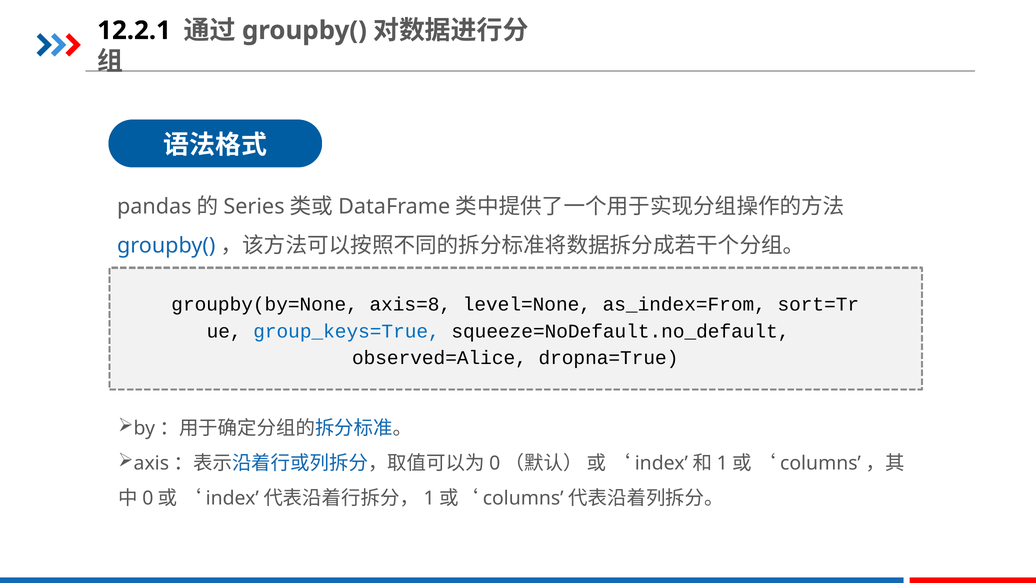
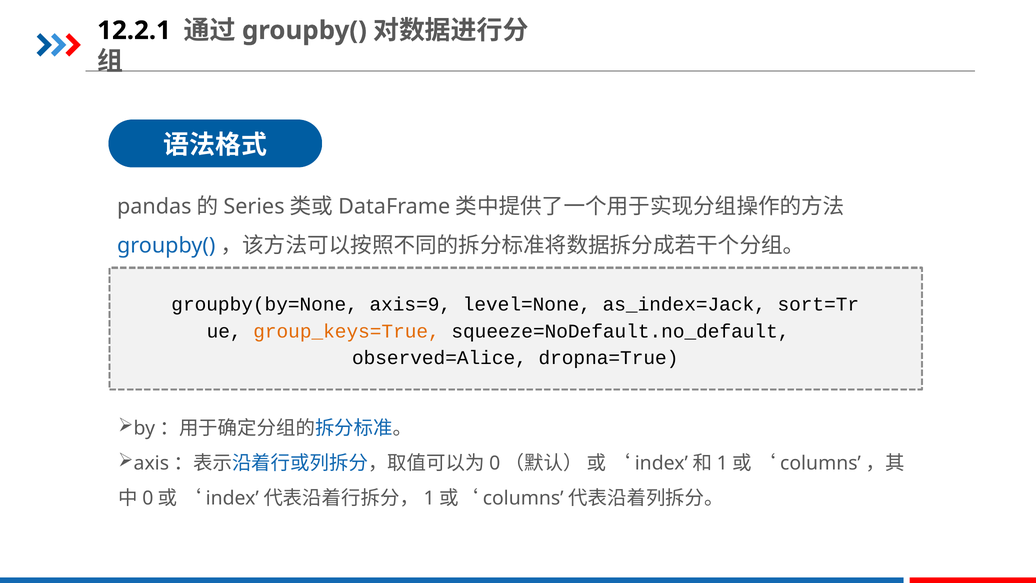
axis=8: axis=8 -> axis=9
as_index=From: as_index=From -> as_index=Jack
group_keys=True colour: blue -> orange
